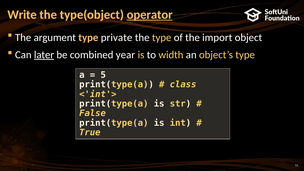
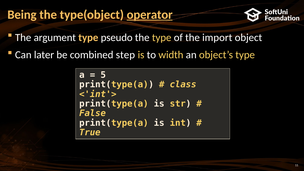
Write: Write -> Being
private: private -> pseudo
later underline: present -> none
year: year -> step
